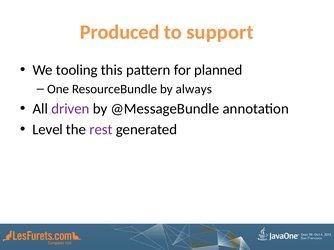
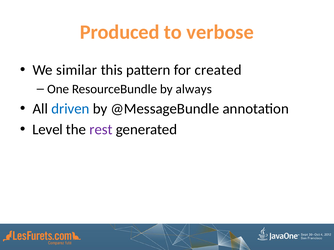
support: support -> verbose
tooling: tooling -> similar
planned: planned -> created
driven colour: purple -> blue
